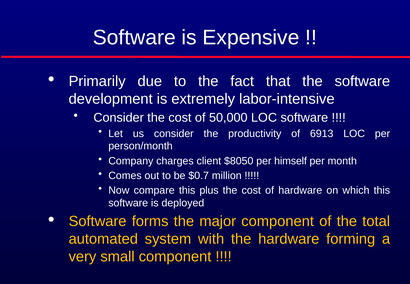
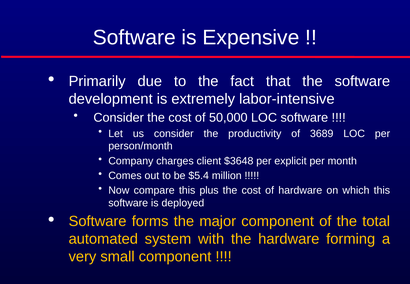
6913: 6913 -> 3689
$8050: $8050 -> $3648
himself: himself -> explicit
$0.7: $0.7 -> $5.4
